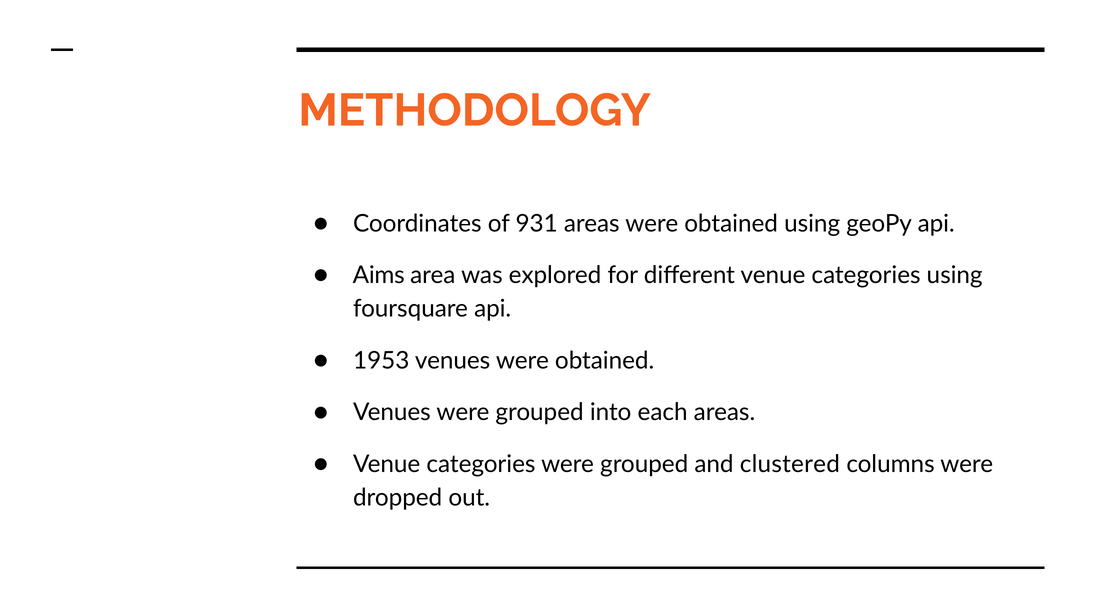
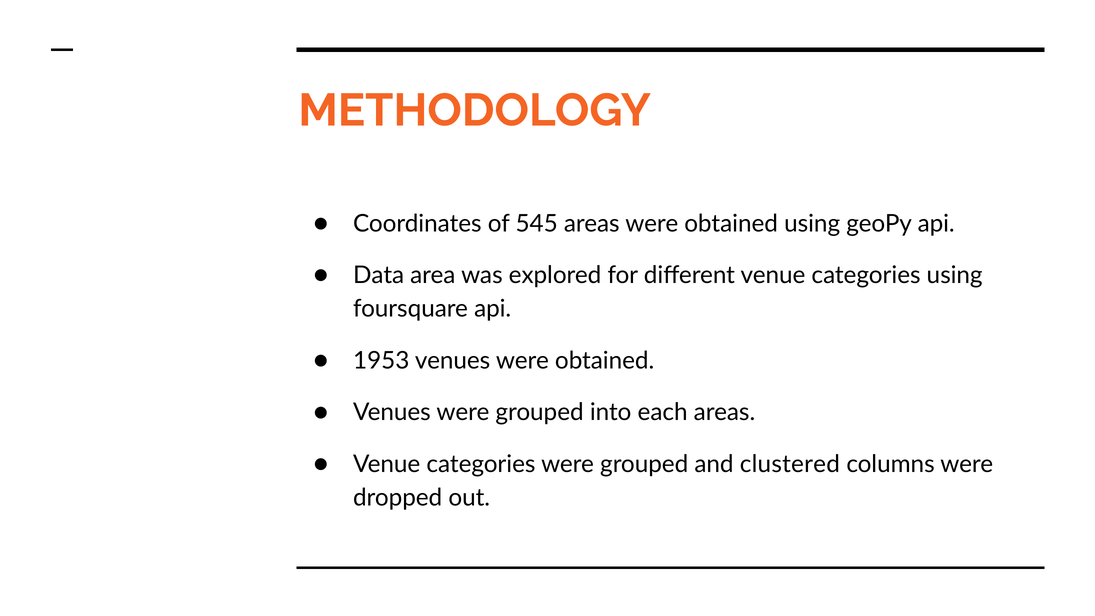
931: 931 -> 545
Aims: Aims -> Data
